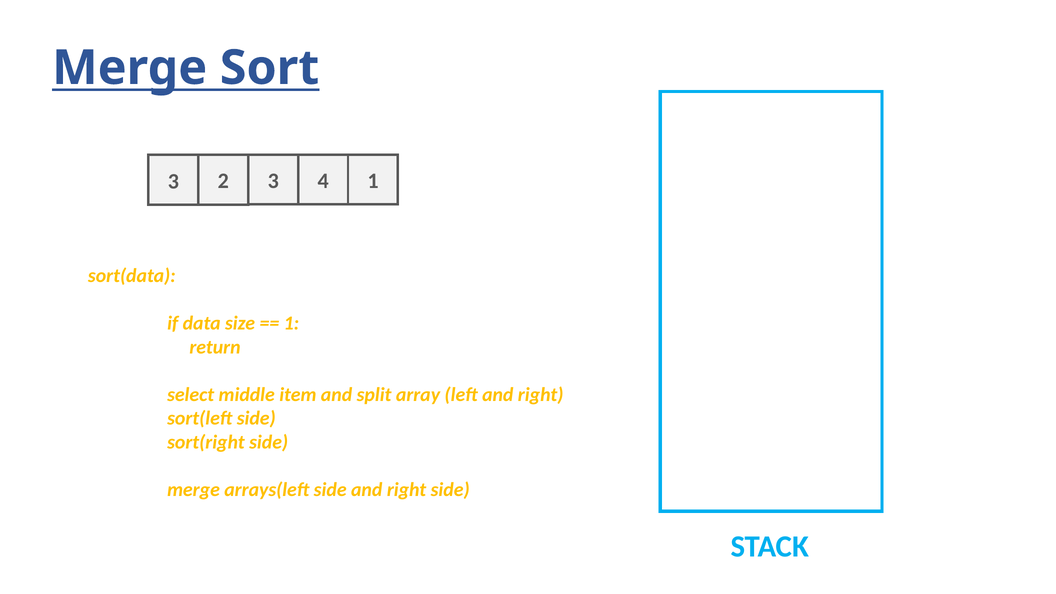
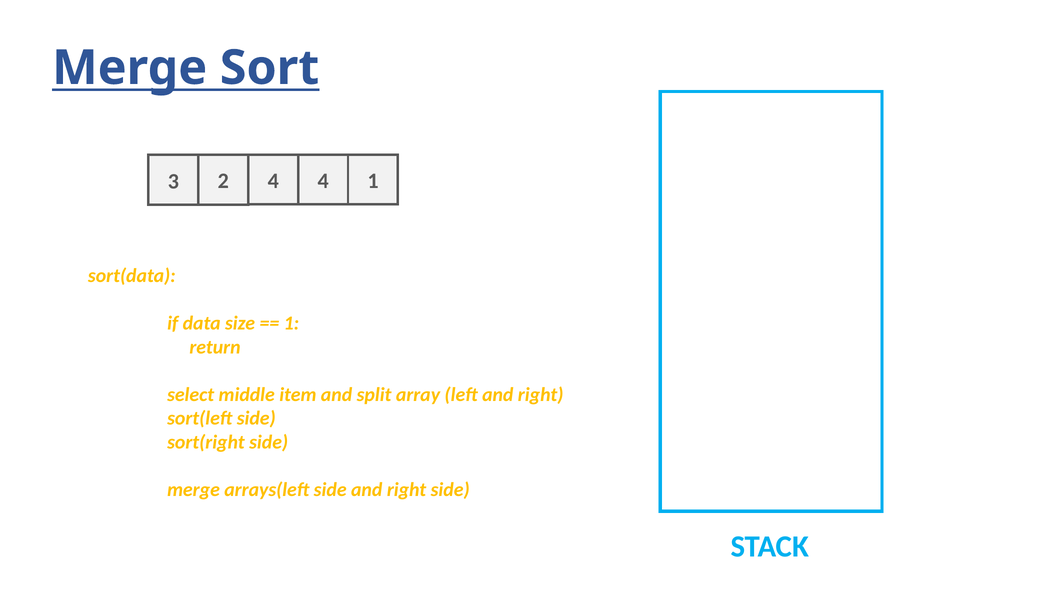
2 3: 3 -> 4
